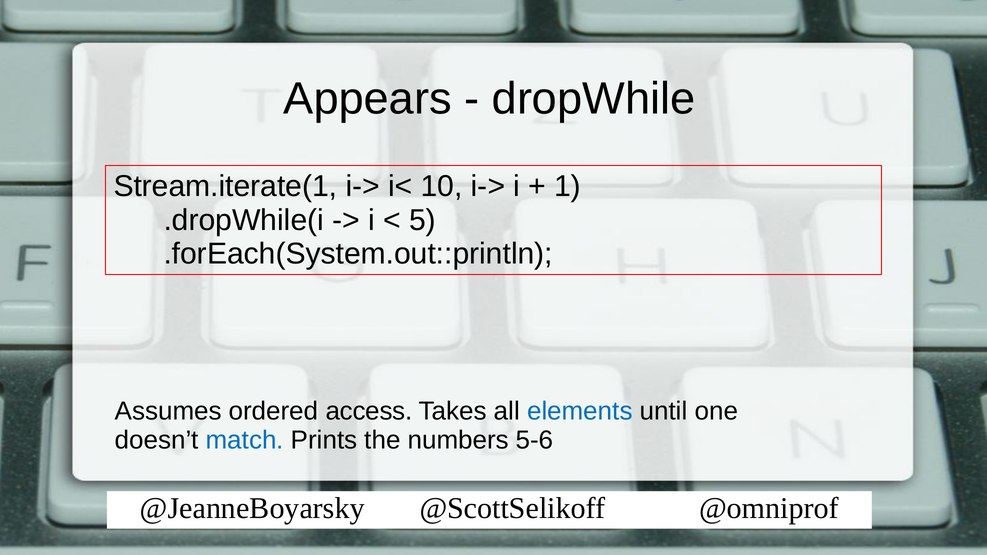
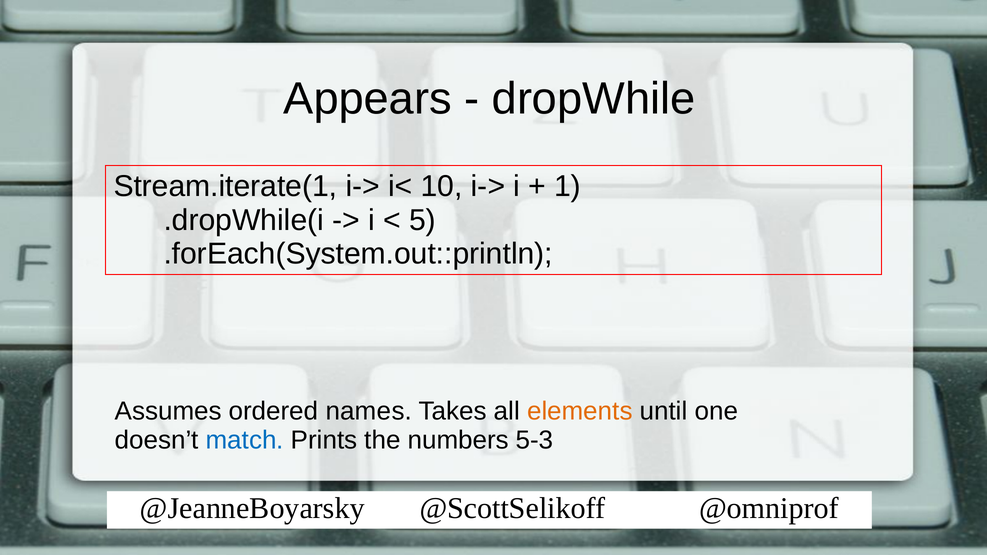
access: access -> names
elements colour: blue -> orange
5-6: 5-6 -> 5-3
